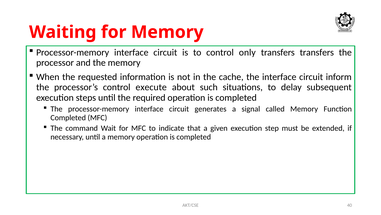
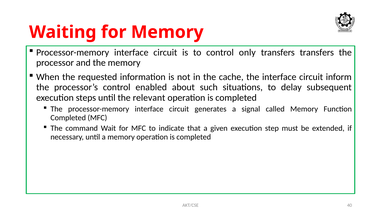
execute: execute -> enabled
required: required -> relevant
